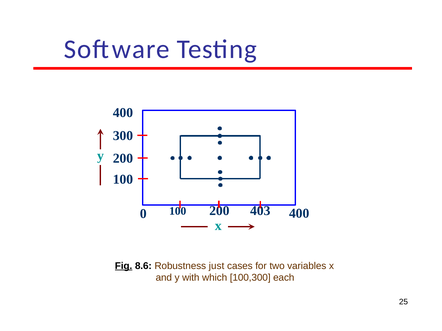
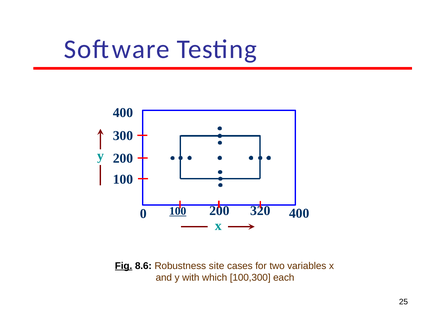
100 at (178, 211) underline: none -> present
403: 403 -> 320
just: just -> site
